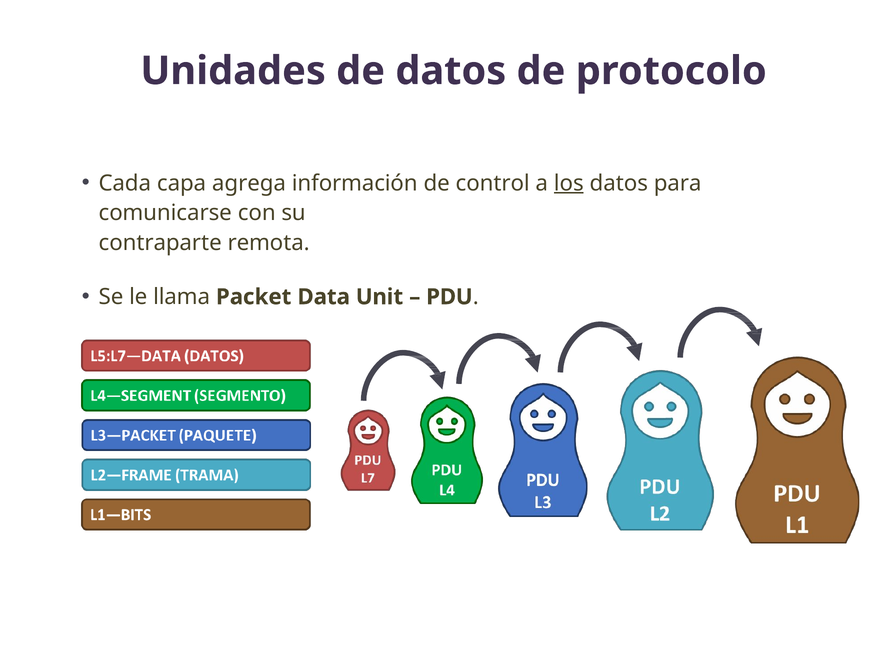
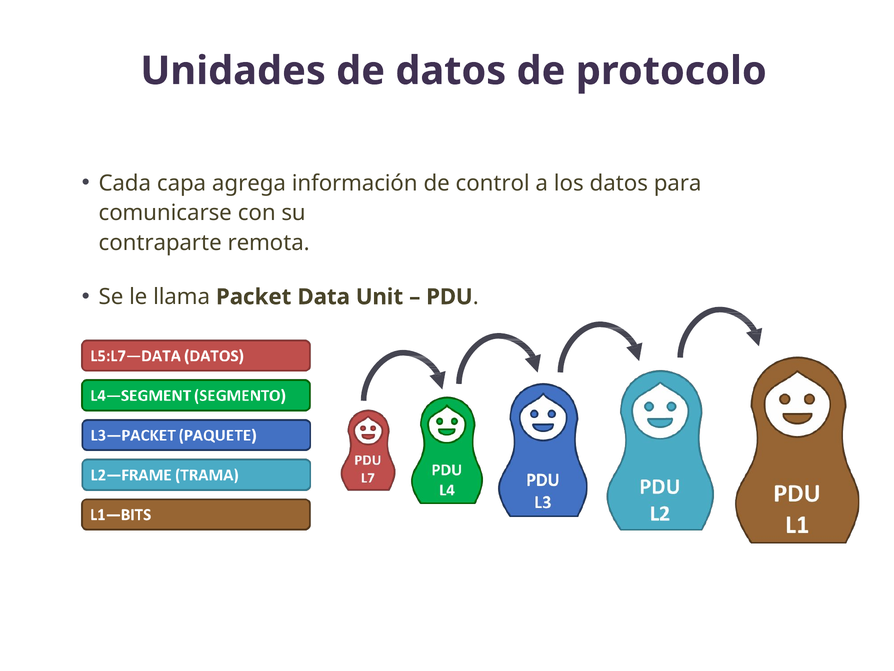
los underline: present -> none
